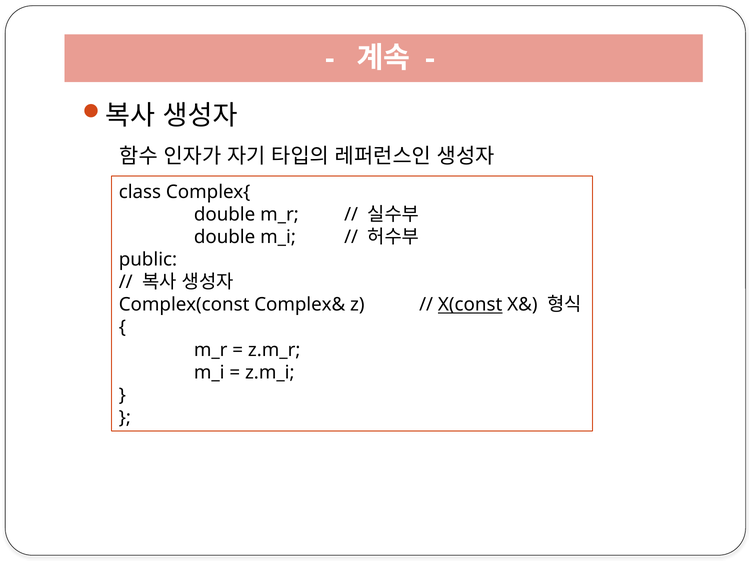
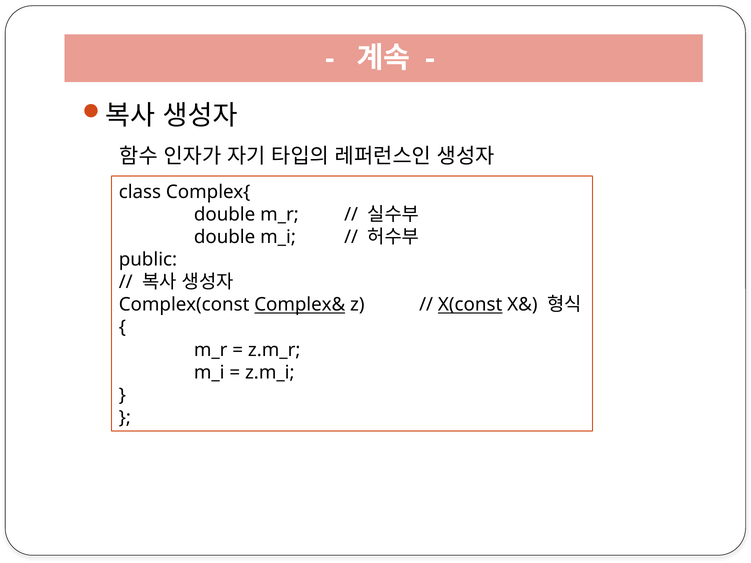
Complex& underline: none -> present
